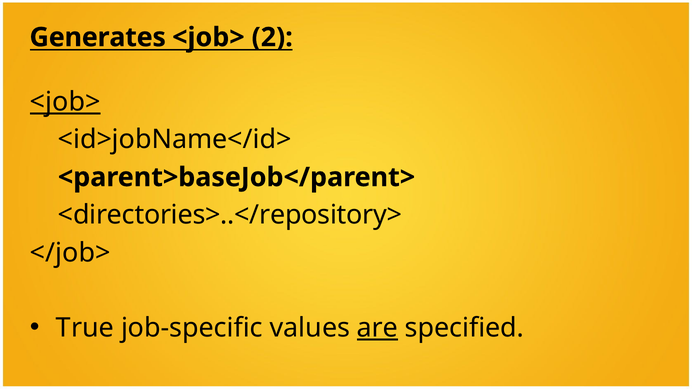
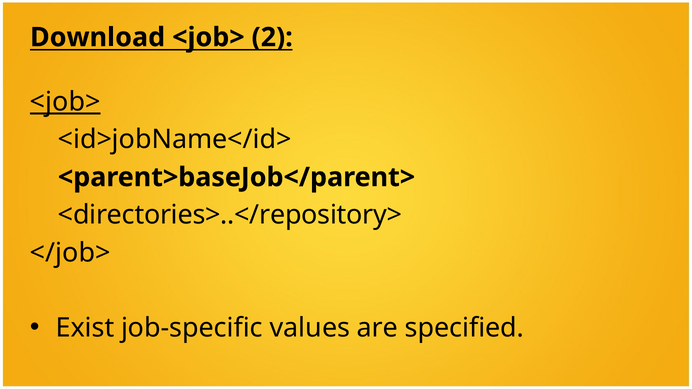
Generates: Generates -> Download
True: True -> Exist
are underline: present -> none
